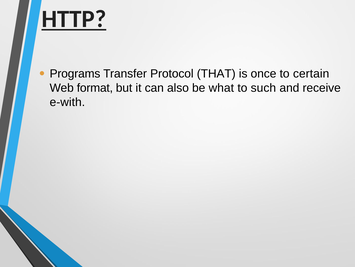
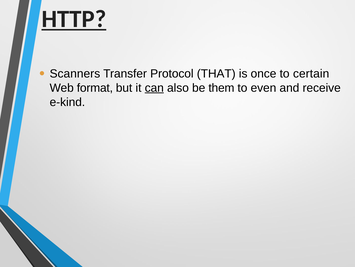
Programs: Programs -> Scanners
can underline: none -> present
what: what -> them
such: such -> even
e-with: e-with -> e-kind
